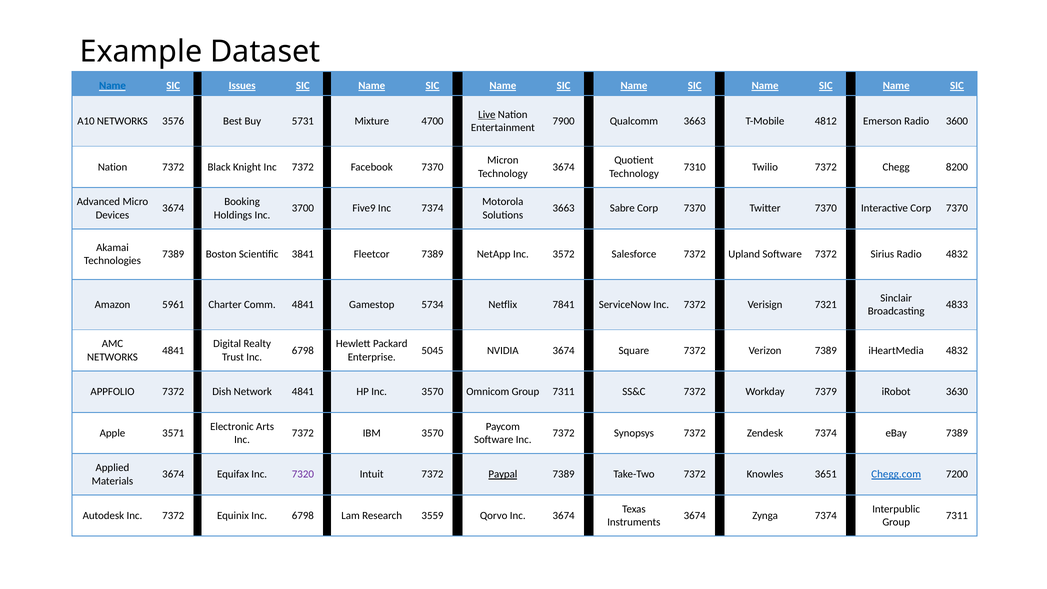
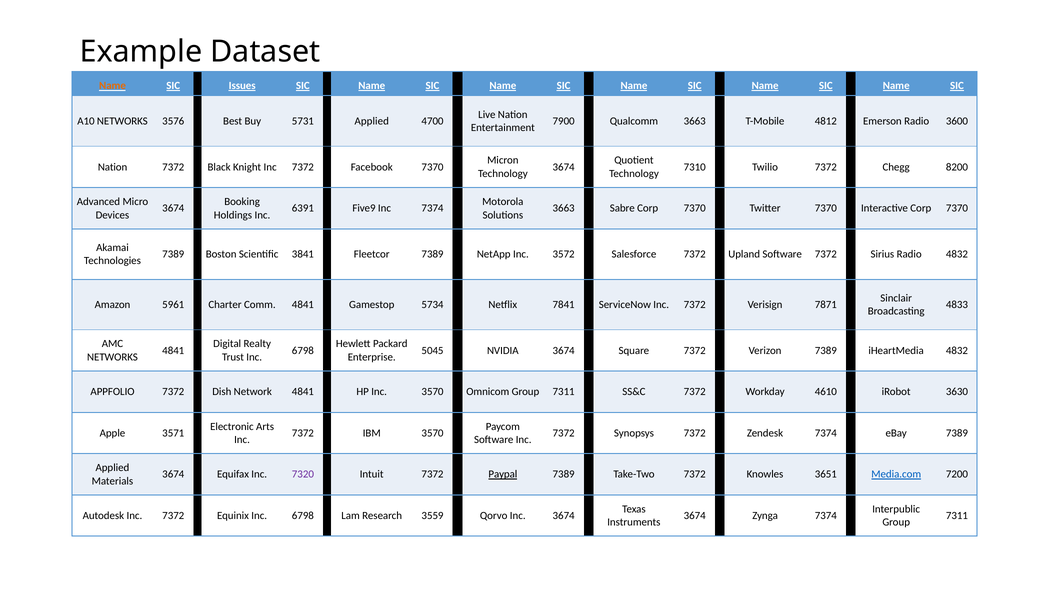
Name at (113, 86) colour: blue -> orange
Live underline: present -> none
5731 Mixture: Mixture -> Applied
3700: 3700 -> 6391
7321: 7321 -> 7871
7379: 7379 -> 4610
Chegg.com: Chegg.com -> Media.com
